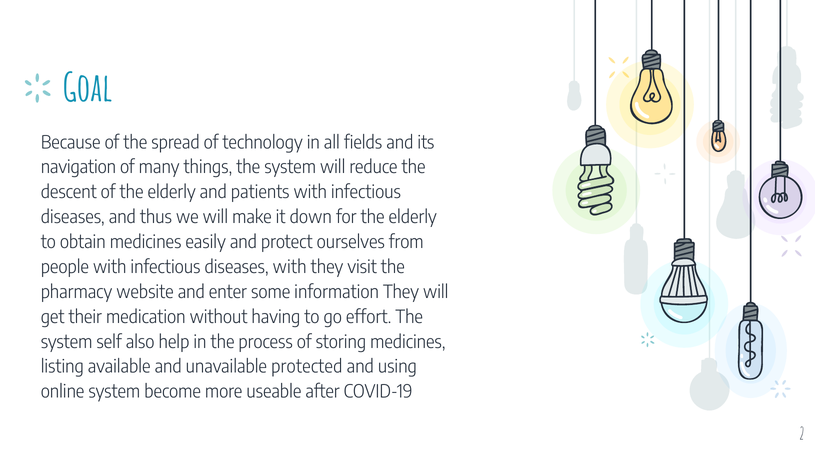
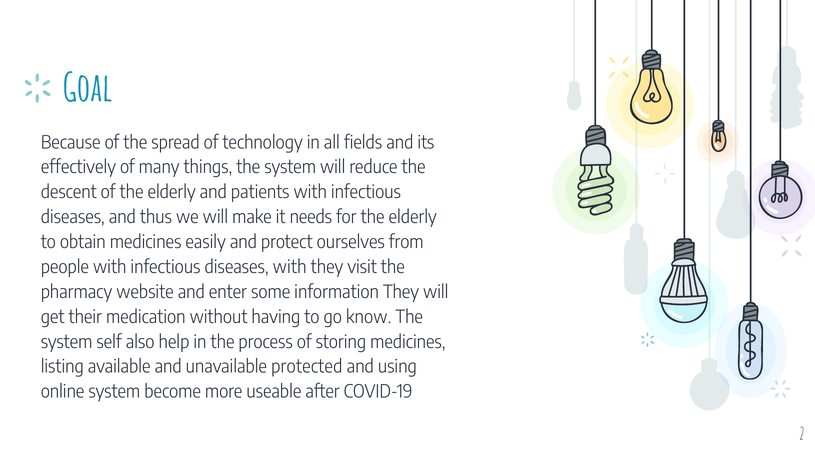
navigation: navigation -> effectively
down: down -> needs
effort: effort -> know
